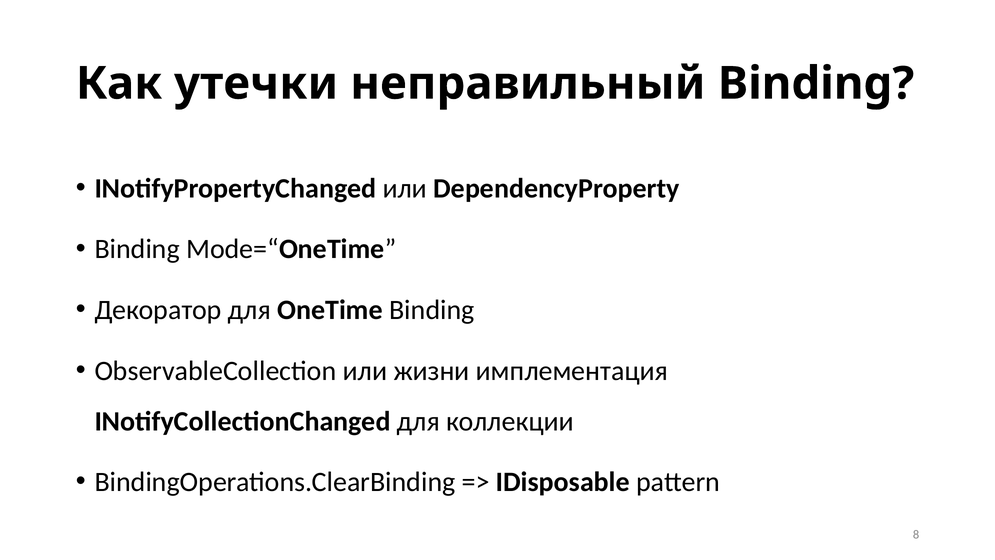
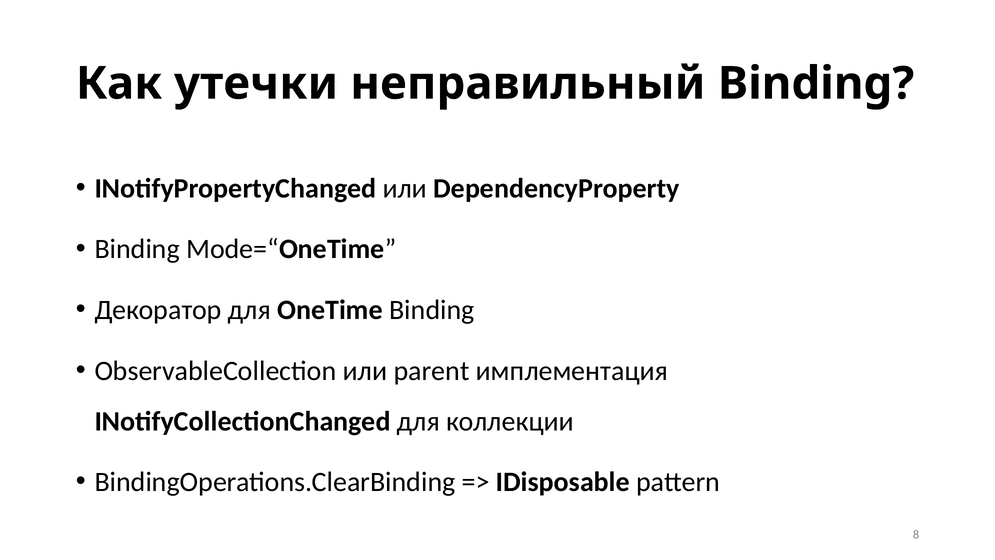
жизни: жизни -> parent
